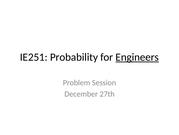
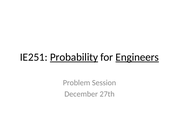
Probability underline: none -> present
